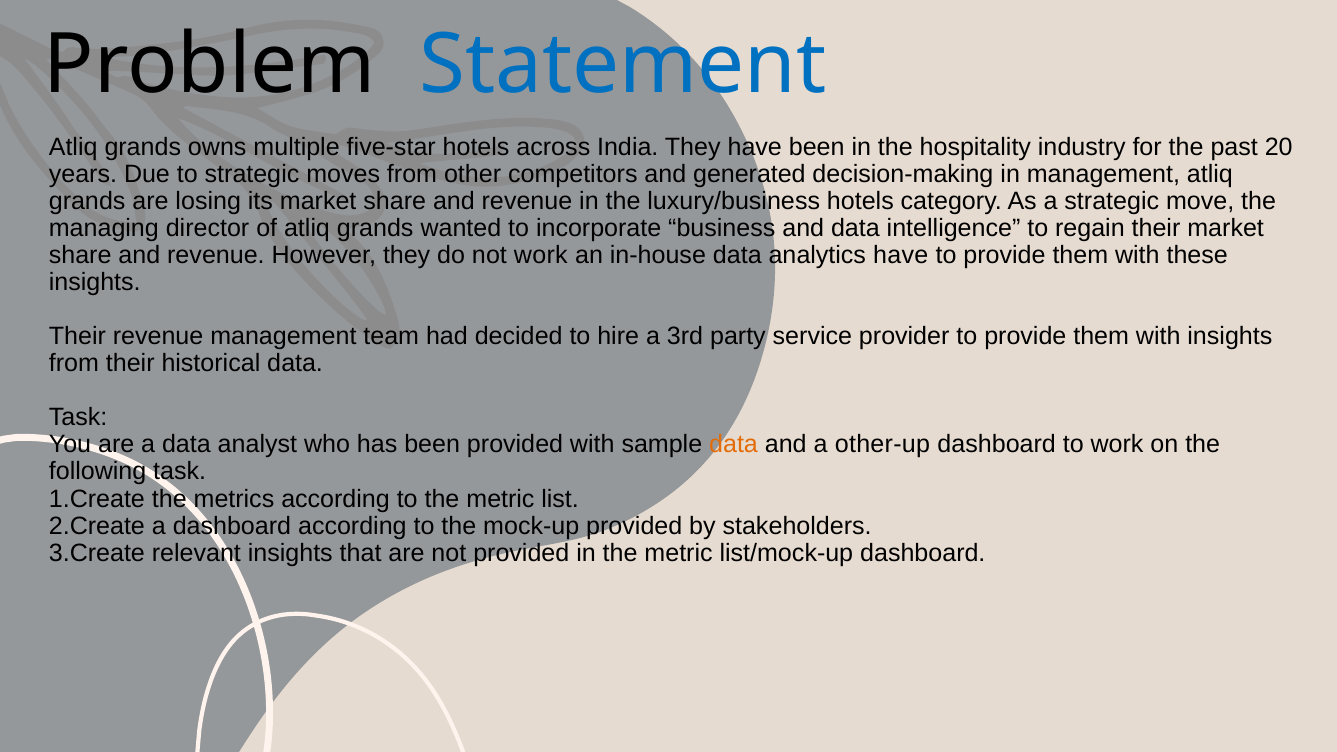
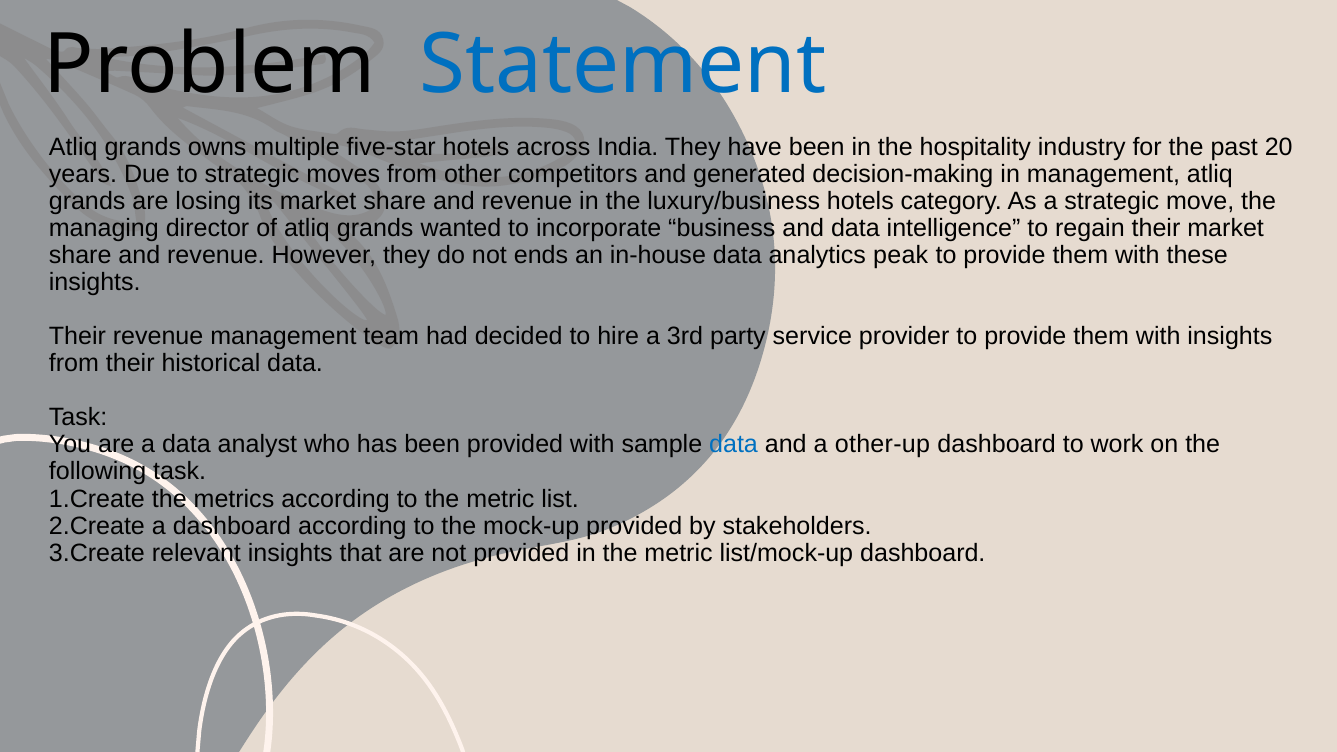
not work: work -> ends
analytics have: have -> peak
data at (734, 445) colour: orange -> blue
